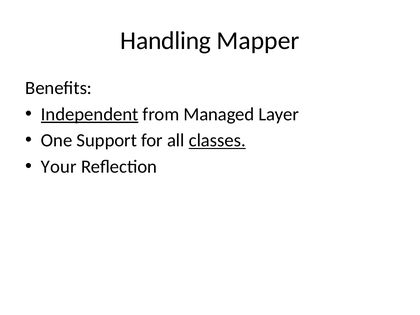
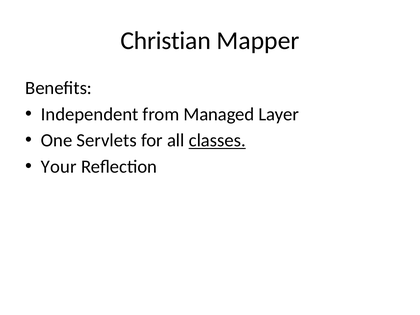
Handling: Handling -> Christian
Independent underline: present -> none
Support: Support -> Servlets
